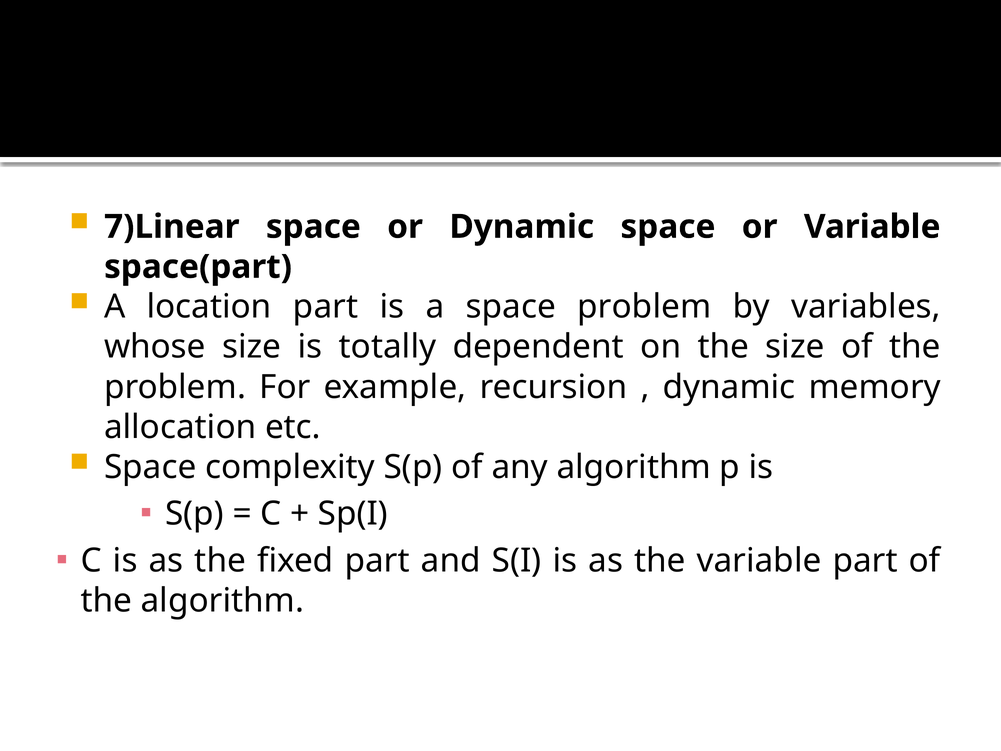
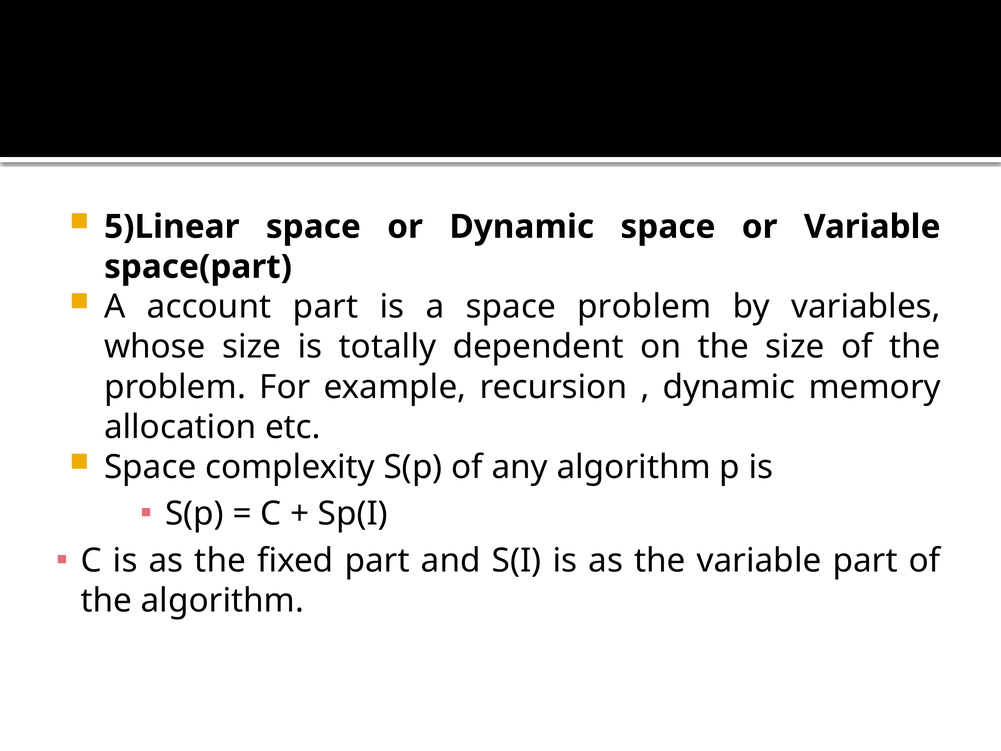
7)Linear: 7)Linear -> 5)Linear
location: location -> account
